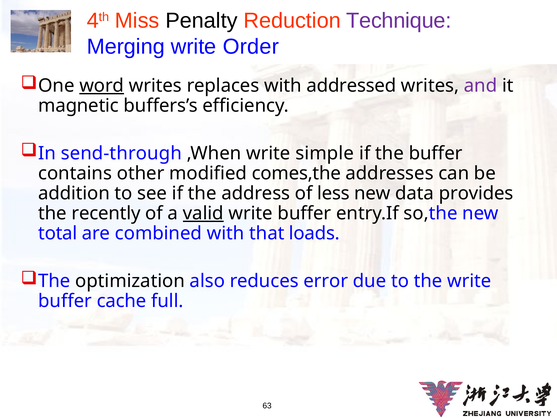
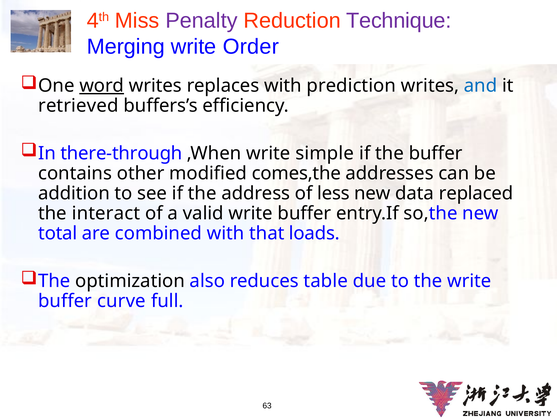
Penalty colour: black -> purple
addressed: addressed -> prediction
and colour: purple -> blue
magnetic: magnetic -> retrieved
send-through: send-through -> there-through
provides: provides -> replaced
recently: recently -> interact
valid underline: present -> none
error: error -> table
cache: cache -> curve
